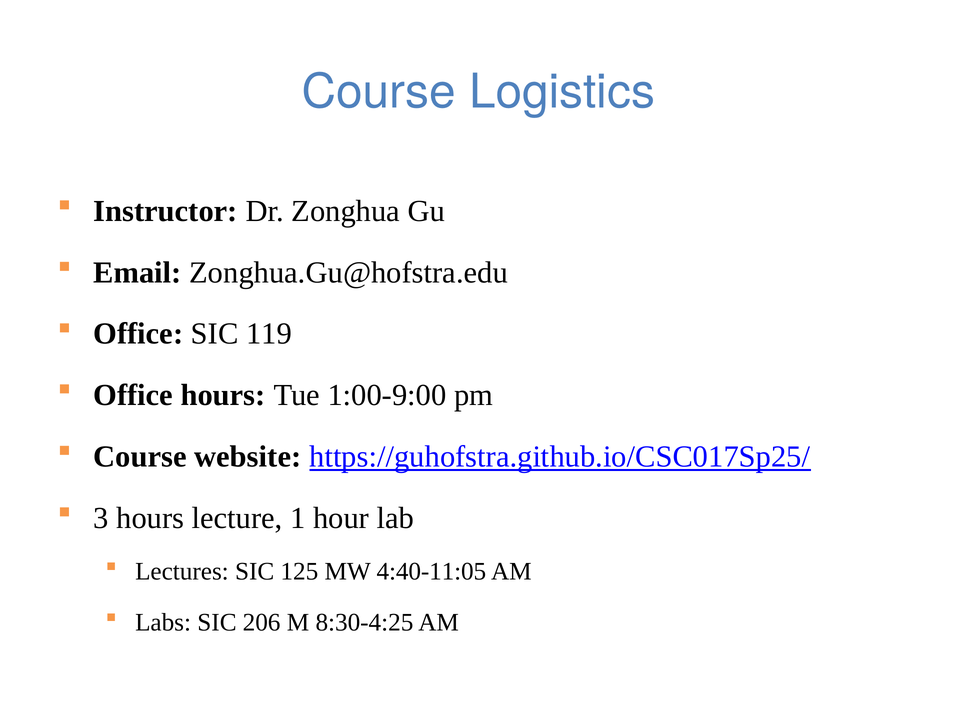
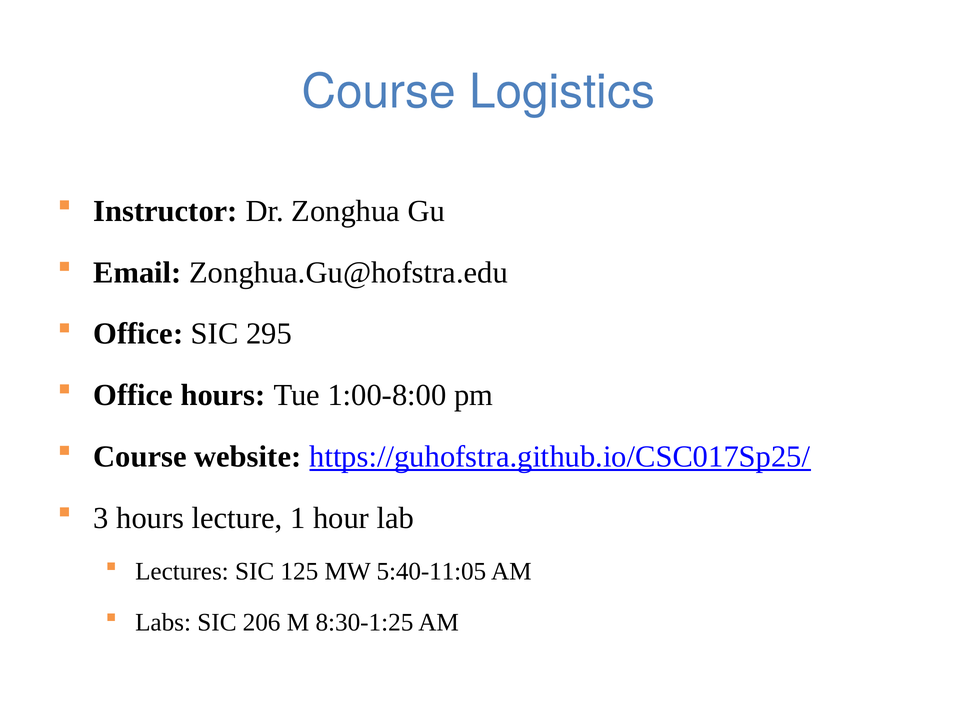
119: 119 -> 295
1:00-9:00: 1:00-9:00 -> 1:00-8:00
4:40-11:05: 4:40-11:05 -> 5:40-11:05
8:30-4:25: 8:30-4:25 -> 8:30-1:25
